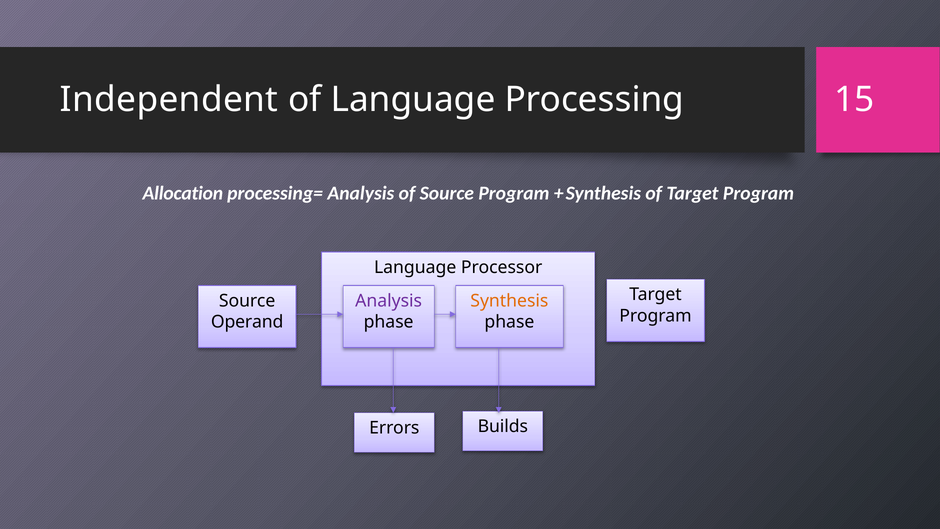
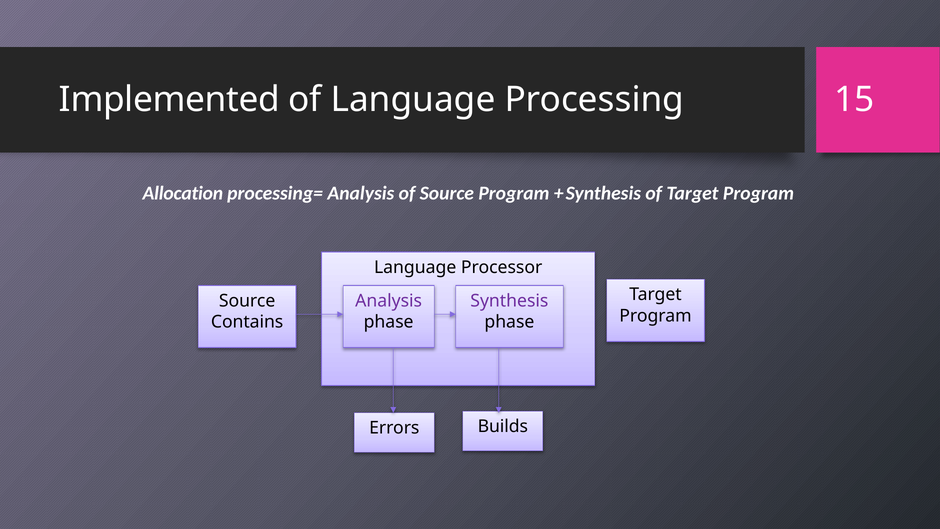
Independent: Independent -> Implemented
Synthesis colour: orange -> purple
Operand: Operand -> Contains
